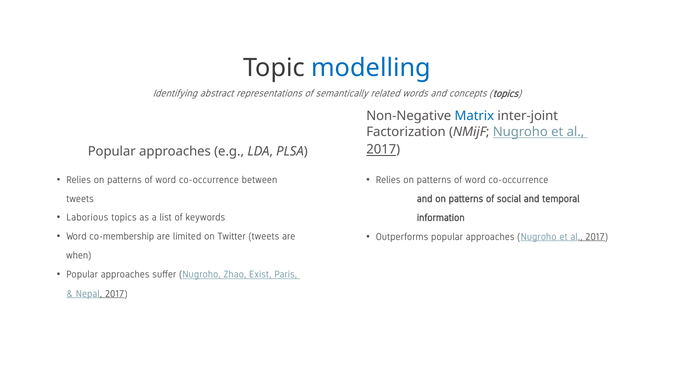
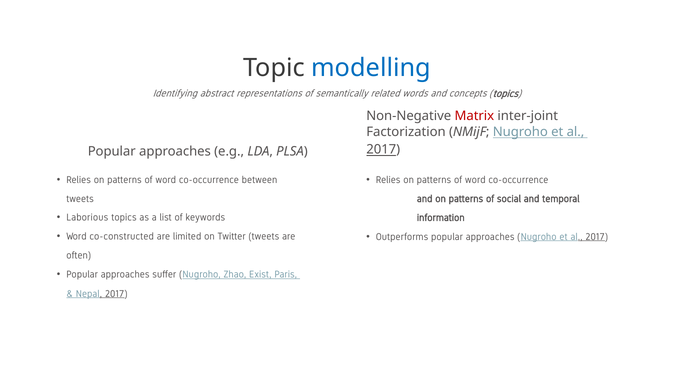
Matrix colour: blue -> red
co-membership: co-membership -> co-constructed
when: when -> often
